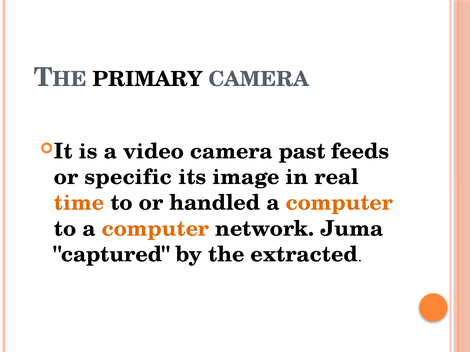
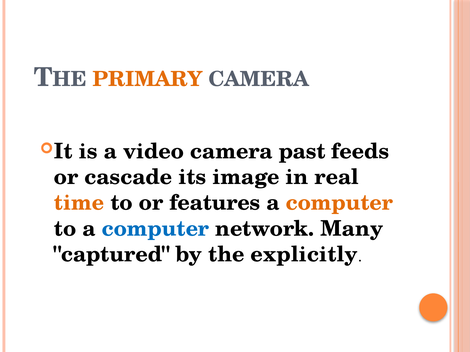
PRIMARY colour: black -> orange
specific: specific -> cascade
handled: handled -> features
computer at (156, 229) colour: orange -> blue
Juma: Juma -> Many
extracted: extracted -> explicitly
